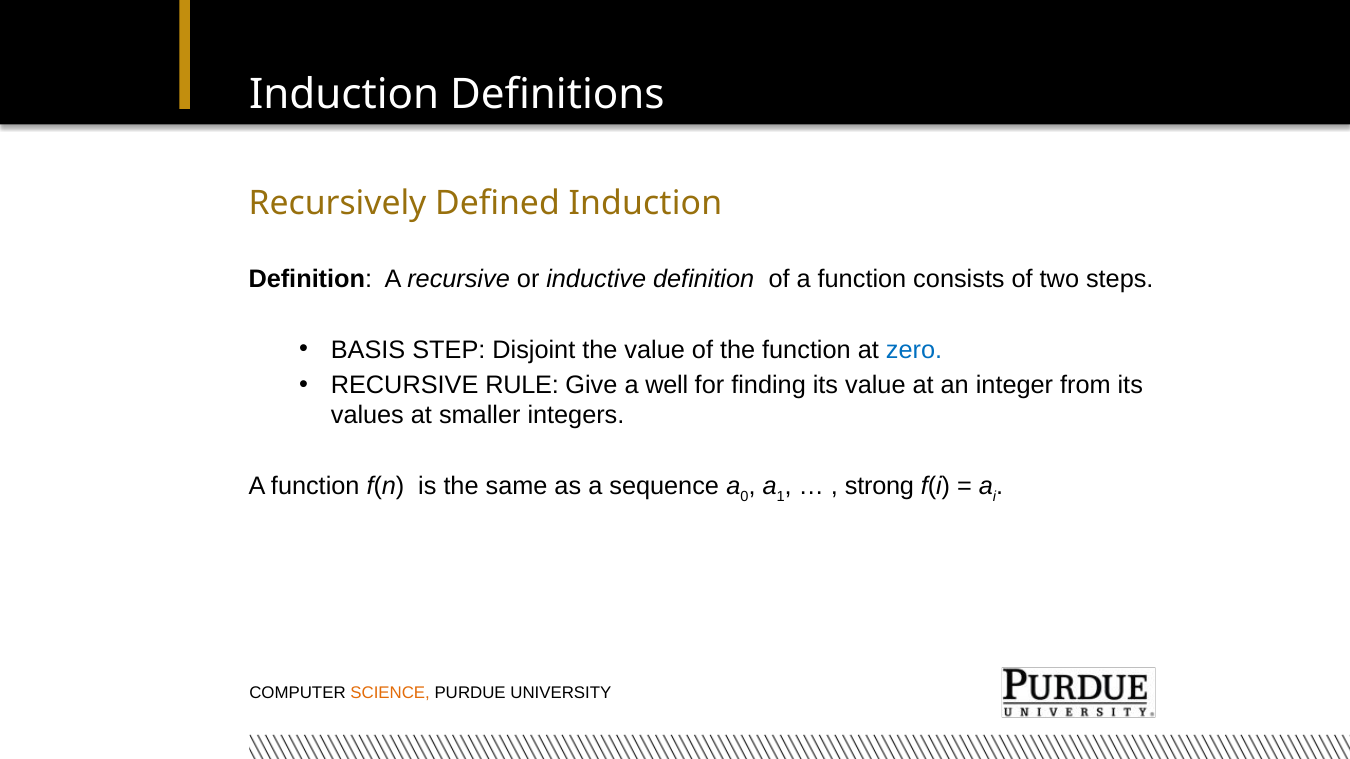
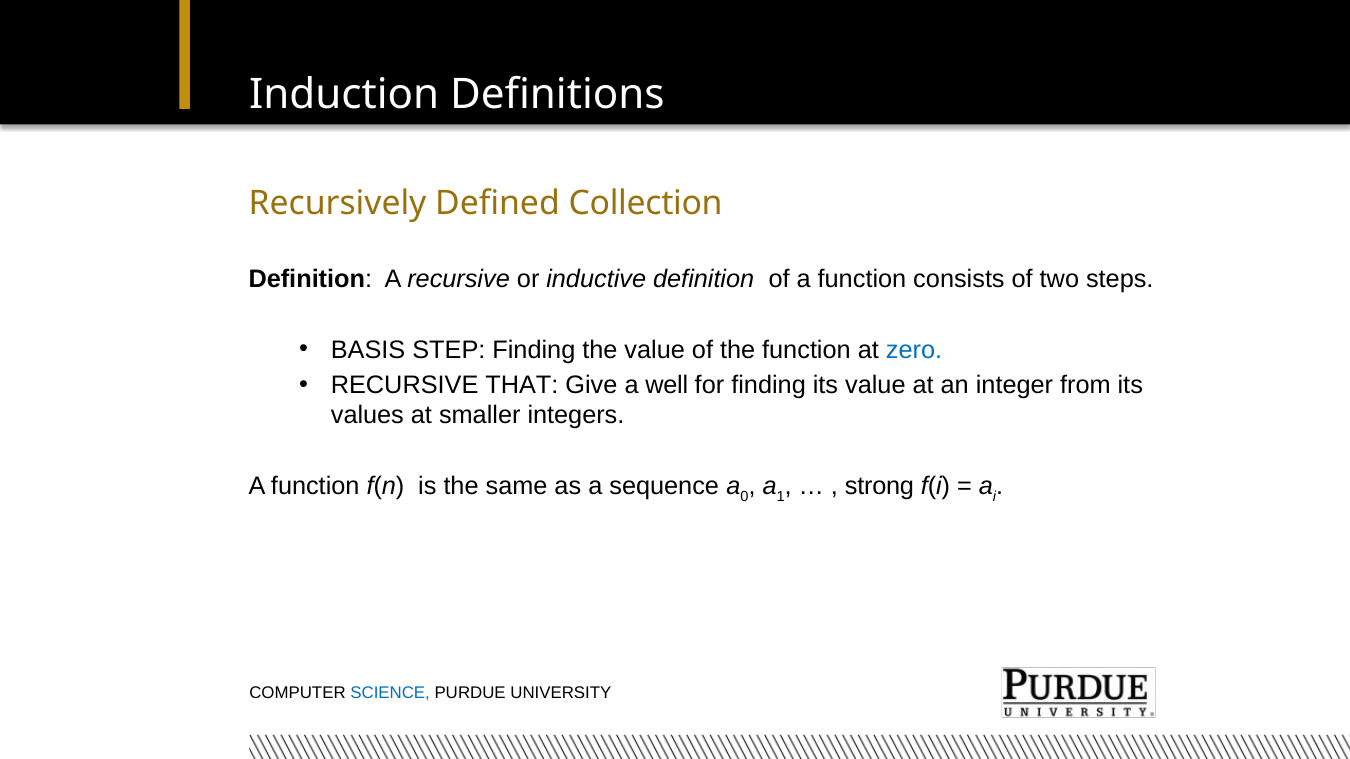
Defined Induction: Induction -> Collection
STEP Disjoint: Disjoint -> Finding
RULE: RULE -> THAT
SCIENCE colour: orange -> blue
